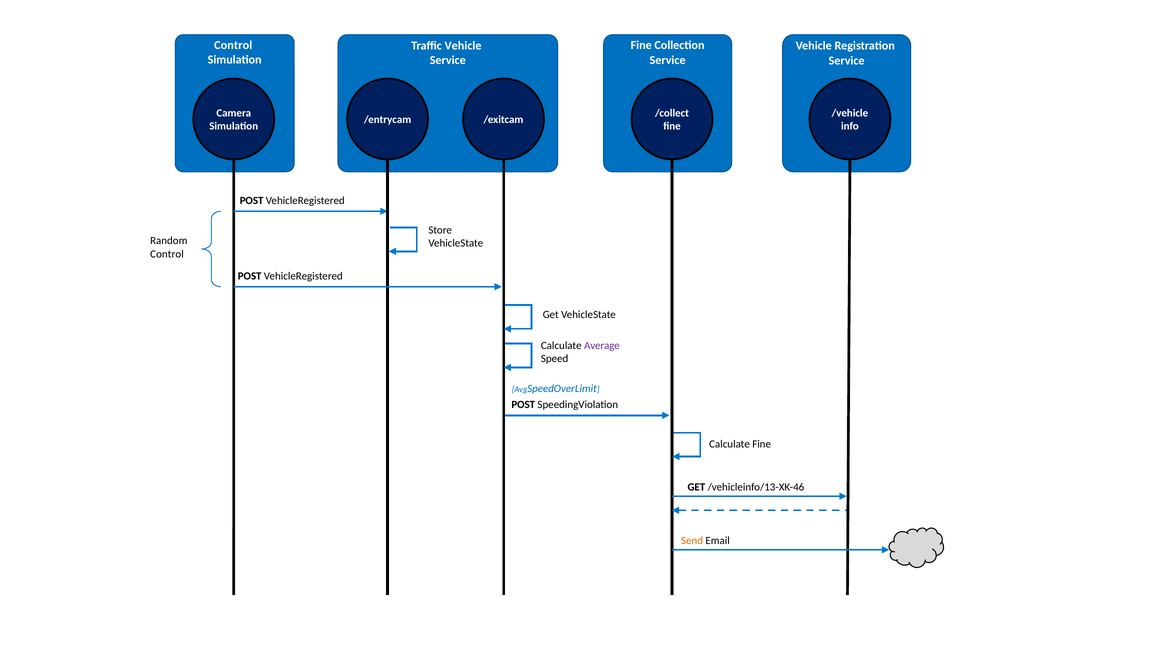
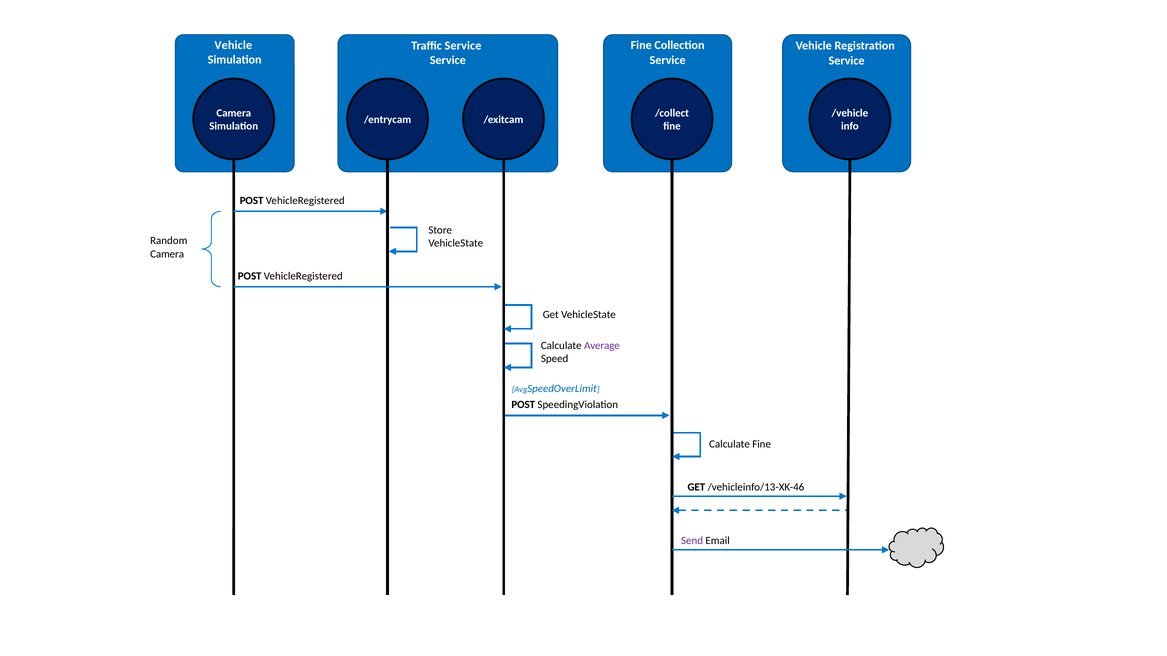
Control at (233, 45): Control -> Vehicle
Traffic Vehicle: Vehicle -> Service
Control at (167, 254): Control -> Camera
Send colour: orange -> purple
